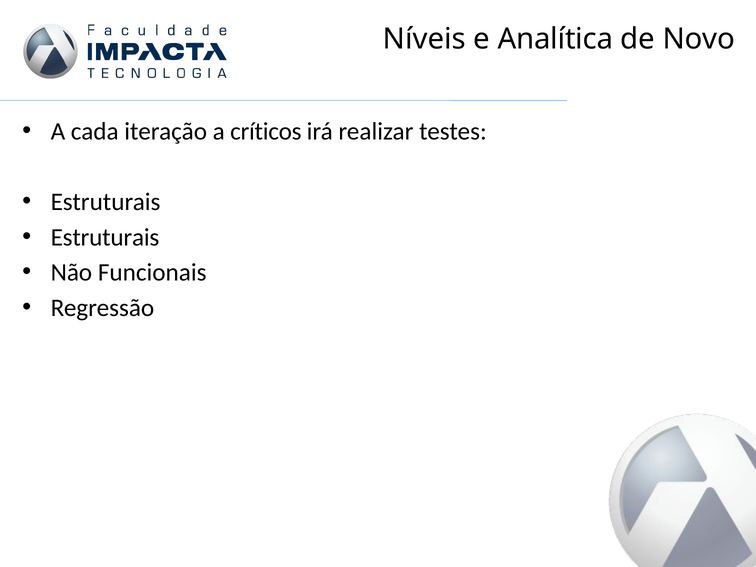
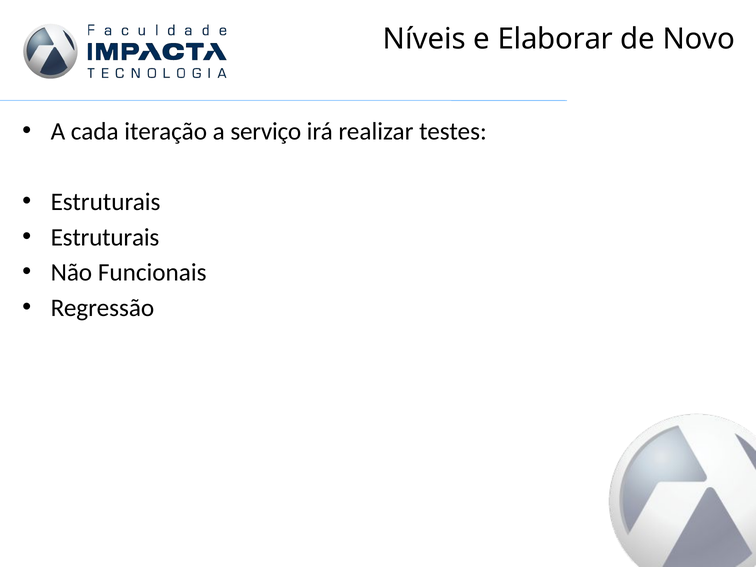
Analítica: Analítica -> Elaborar
críticos: críticos -> serviço
